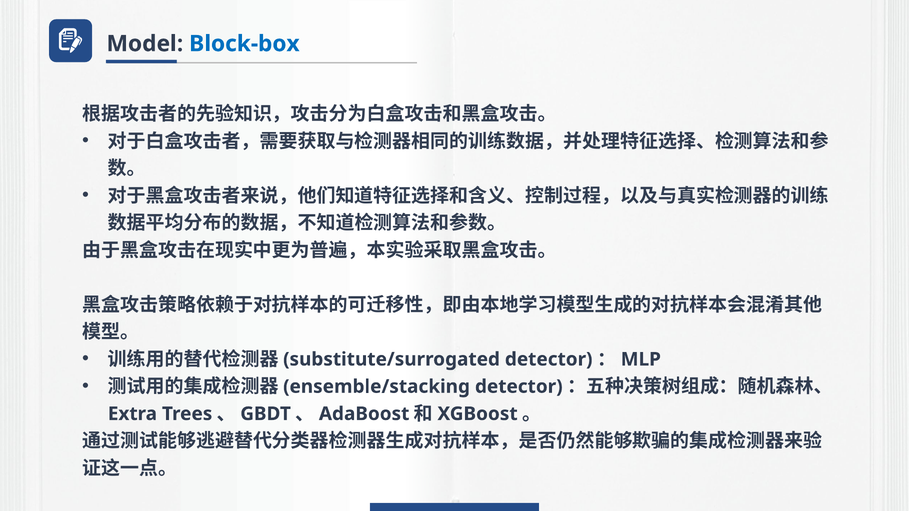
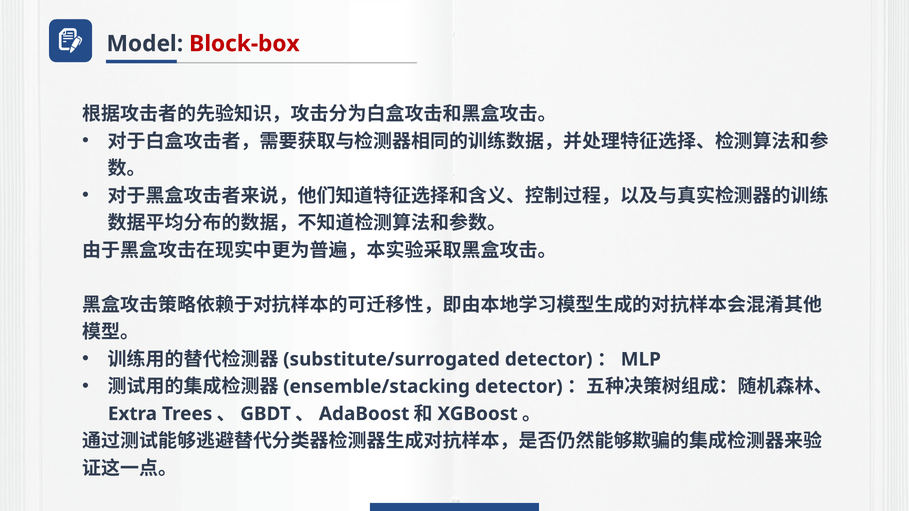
Block-box colour: blue -> red
